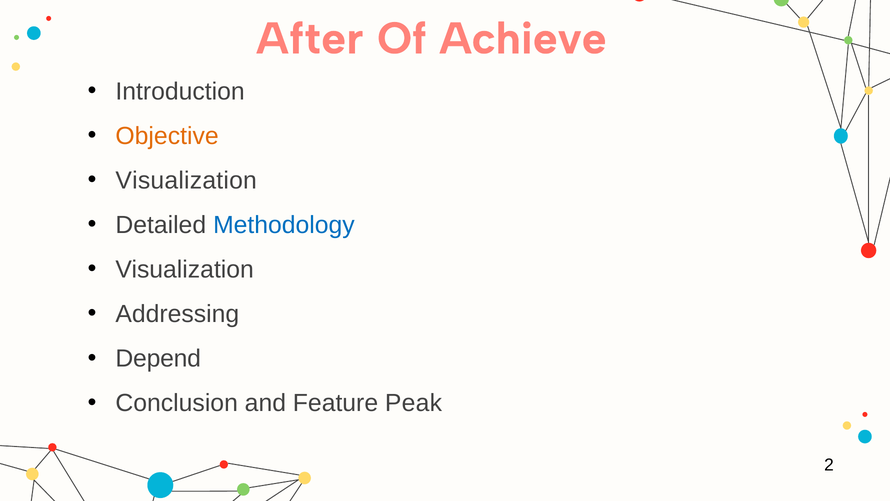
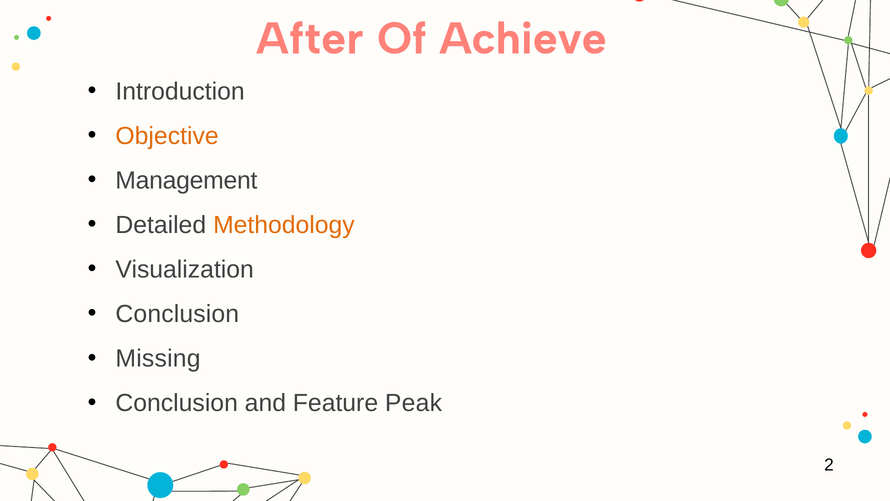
Visualization at (186, 180): Visualization -> Management
Methodology colour: blue -> orange
Addressing at (177, 314): Addressing -> Conclusion
Depend: Depend -> Missing
